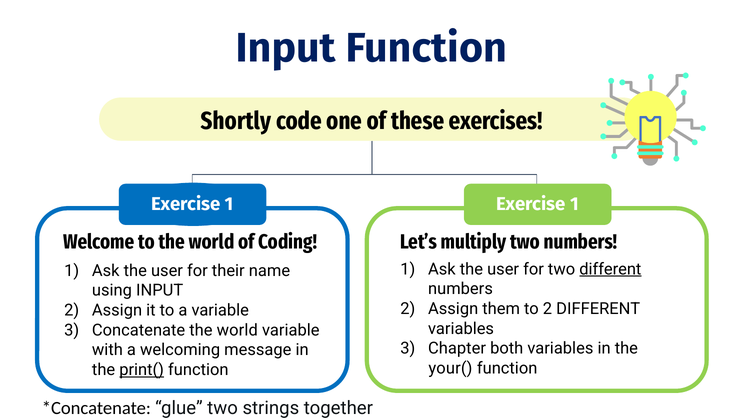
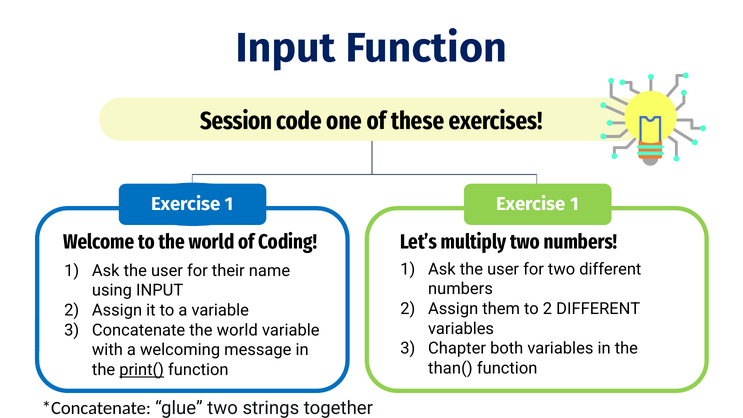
Shortly: Shortly -> Session
different at (610, 269) underline: present -> none
your(: your( -> than(
